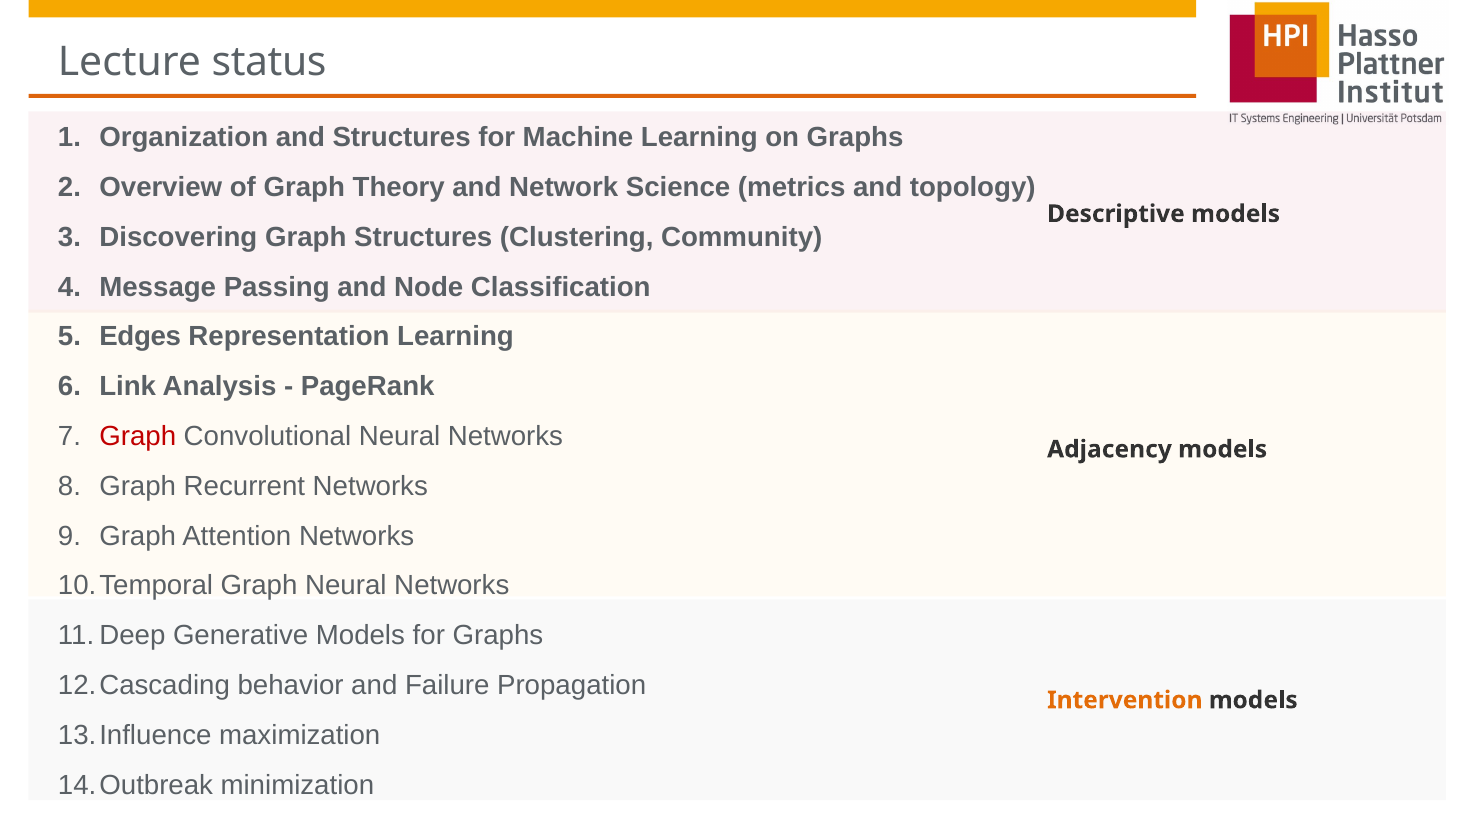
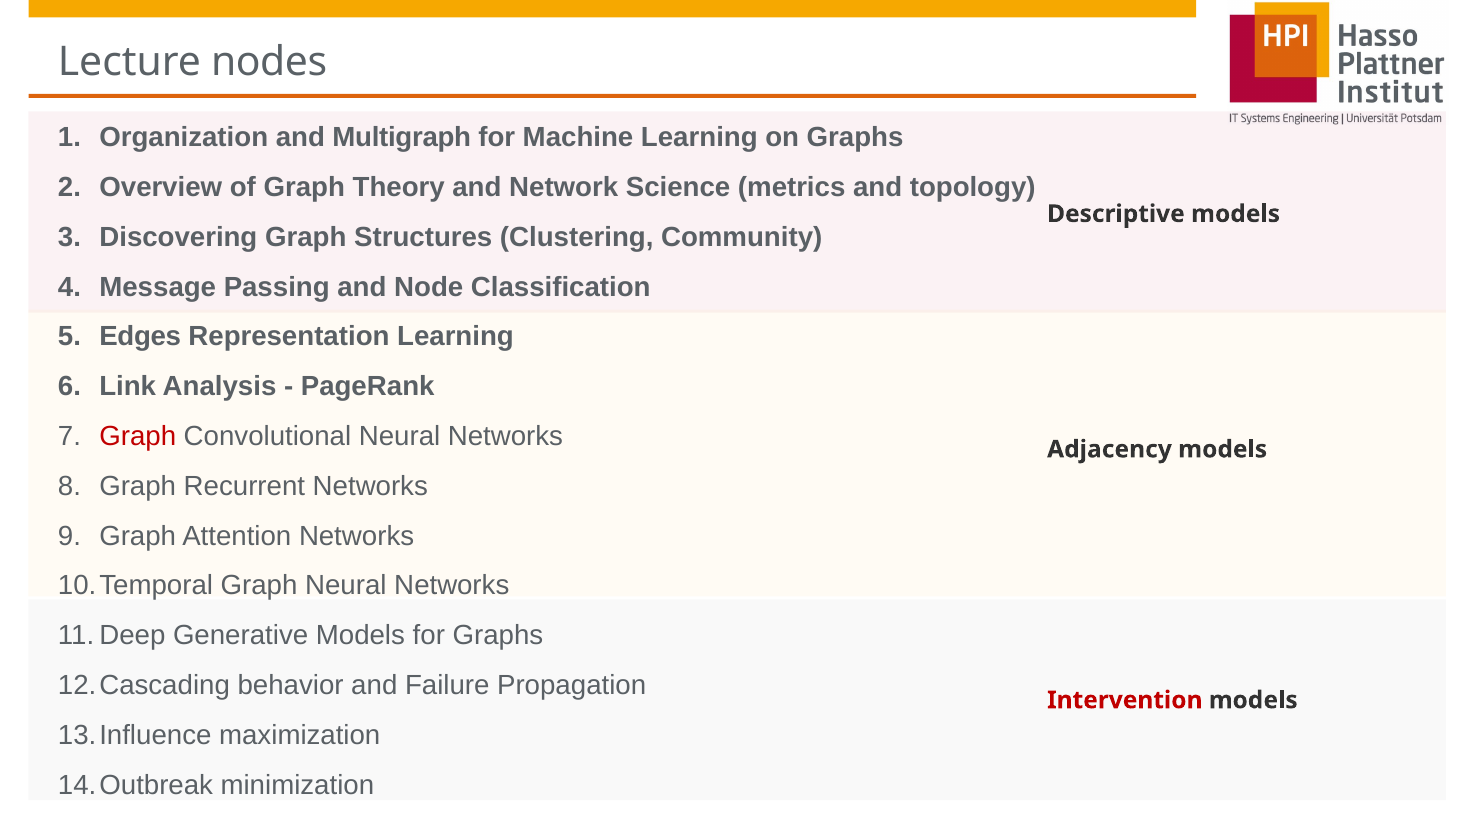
status: status -> nodes
and Structures: Structures -> Multigraph
Intervention colour: orange -> red
